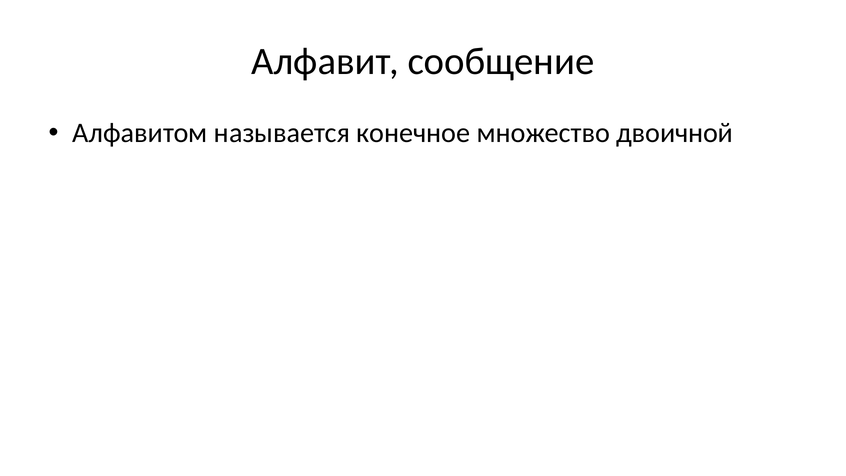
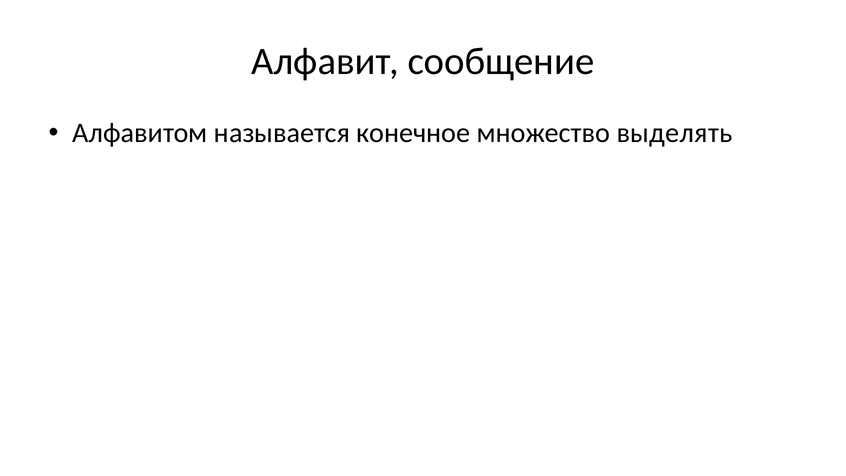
двоичной: двоичной -> выделять
